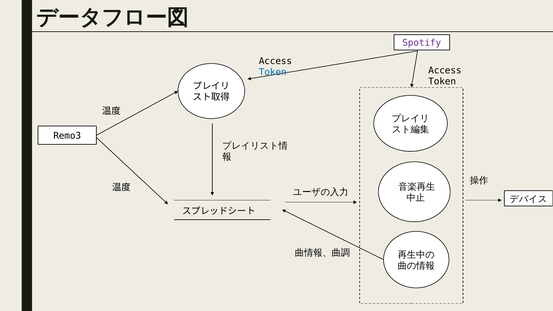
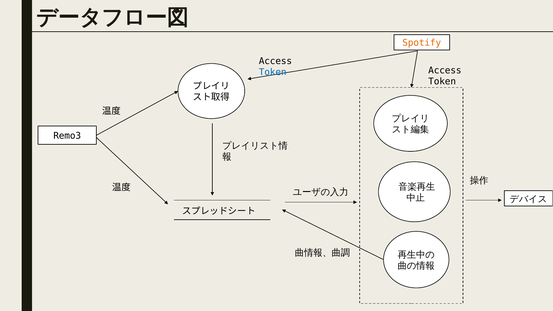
Spotify colour: purple -> orange
